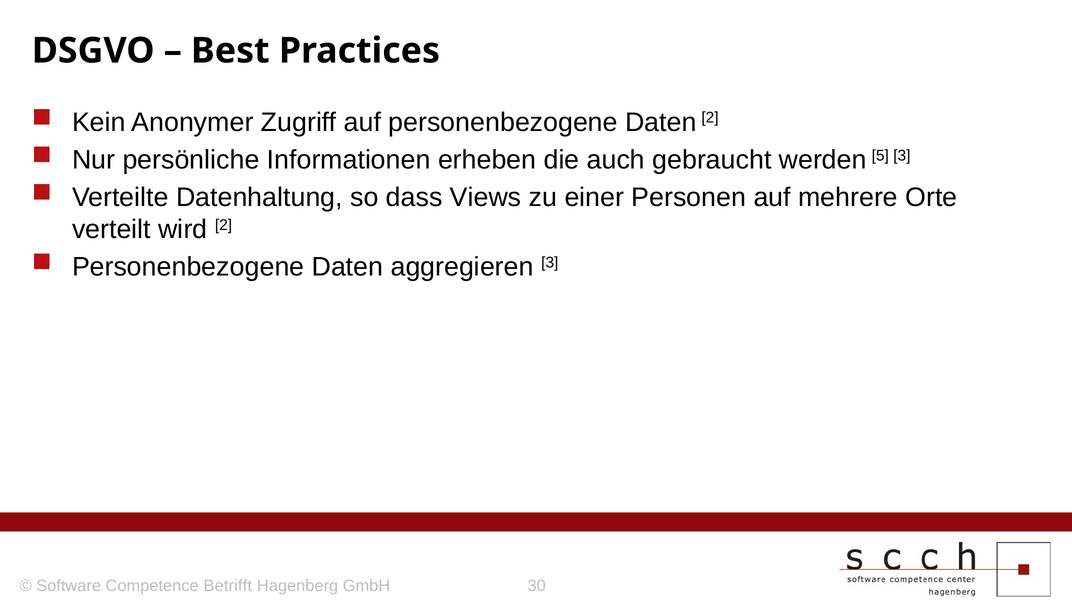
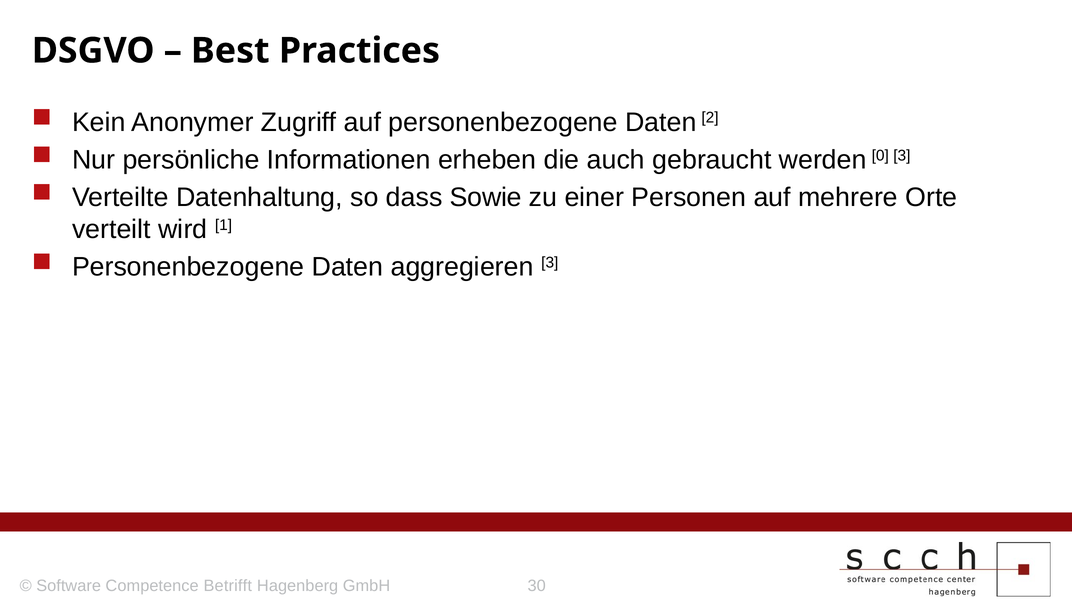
5: 5 -> 0
Views: Views -> Sowie
wird 2: 2 -> 1
